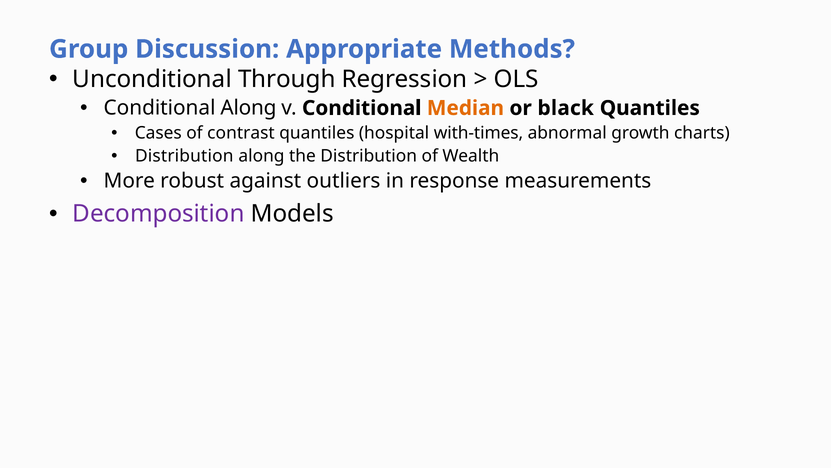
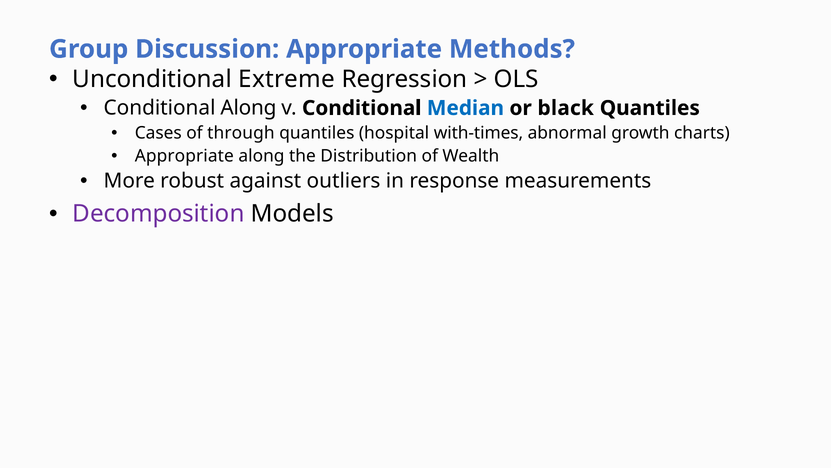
Through: Through -> Extreme
Median colour: orange -> blue
contrast: contrast -> through
Distribution at (184, 156): Distribution -> Appropriate
